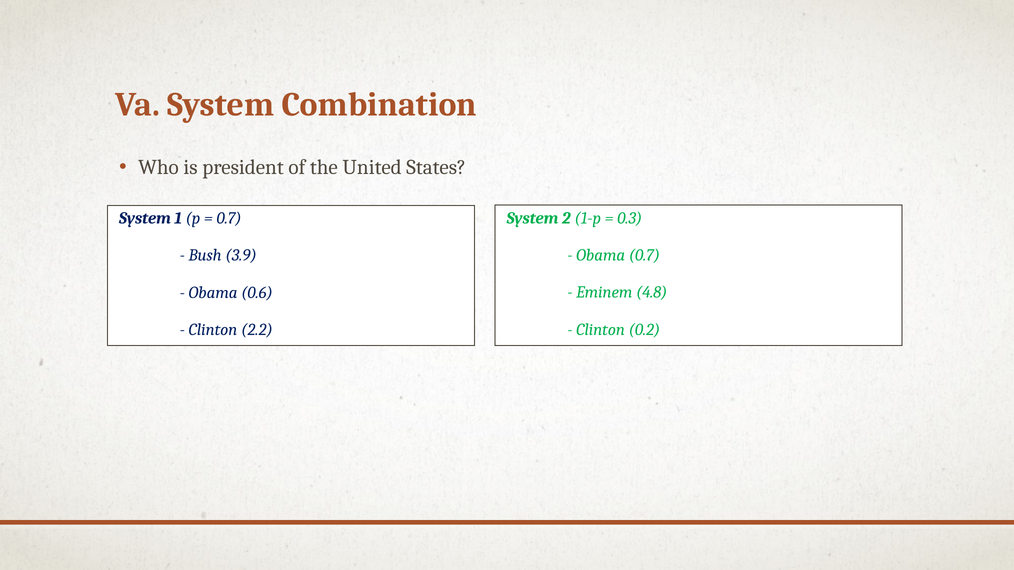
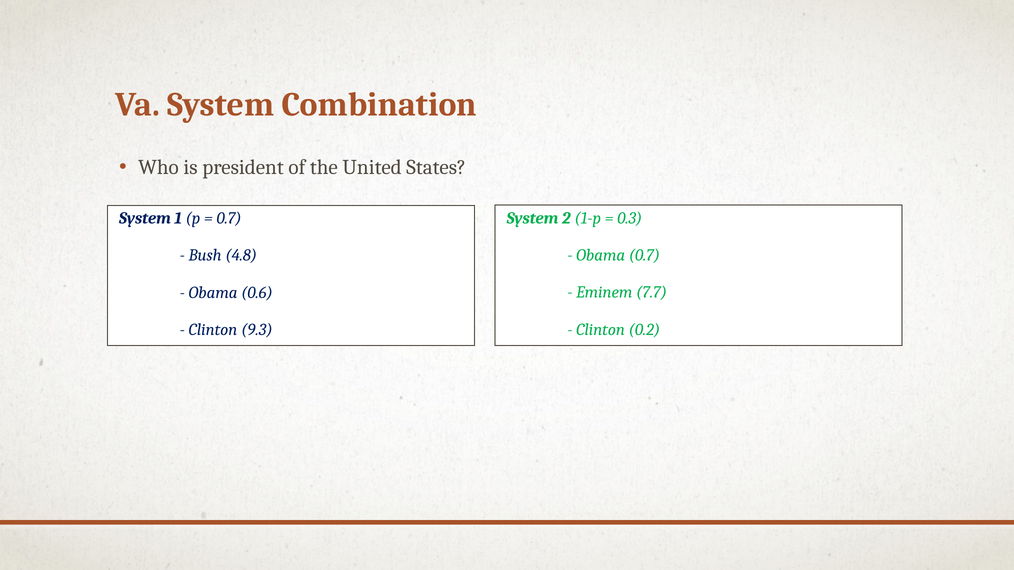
3.9: 3.9 -> 4.8
4.8: 4.8 -> 7.7
2.2: 2.2 -> 9.3
